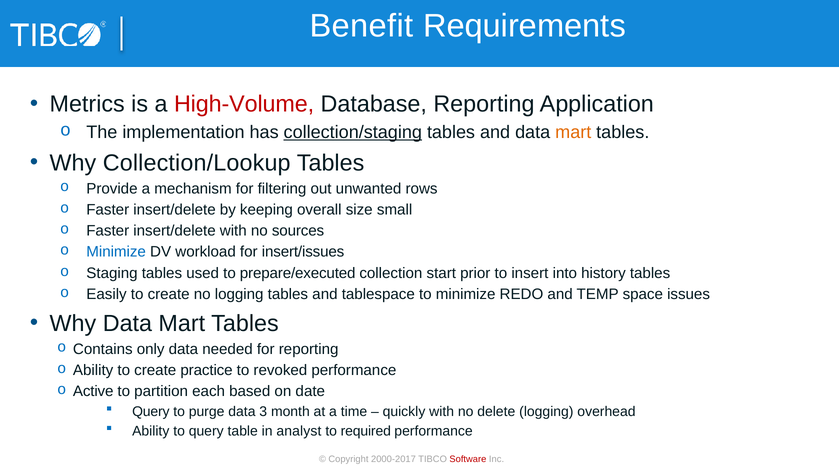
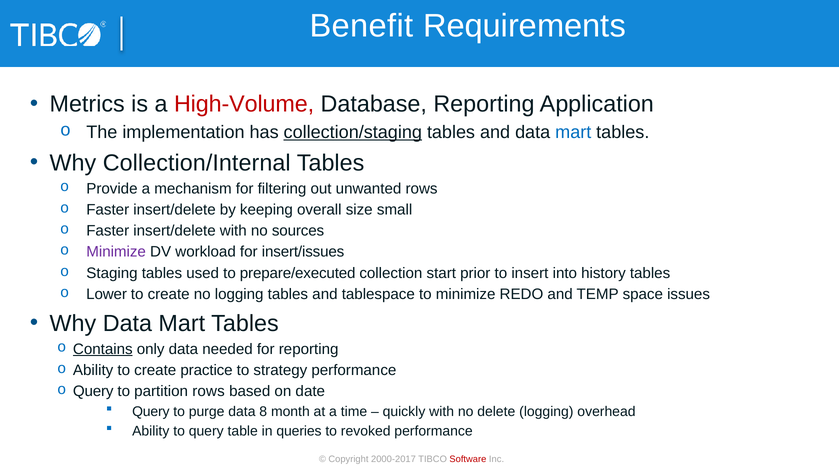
mart at (573, 132) colour: orange -> blue
Collection/Lookup: Collection/Lookup -> Collection/Internal
Minimize at (116, 252) colour: blue -> purple
Easily: Easily -> Lower
Contains underline: none -> present
revoked: revoked -> strategy
Active at (93, 391): Active -> Query
partition each: each -> rows
3: 3 -> 8
analyst: analyst -> queries
required: required -> revoked
